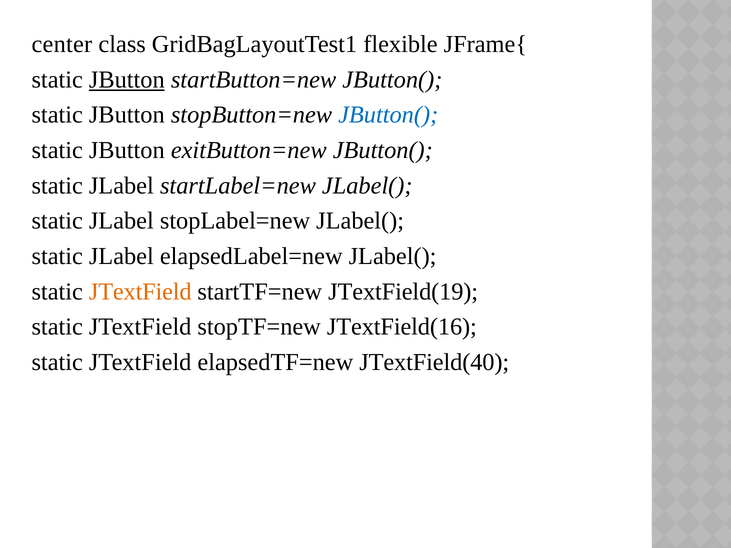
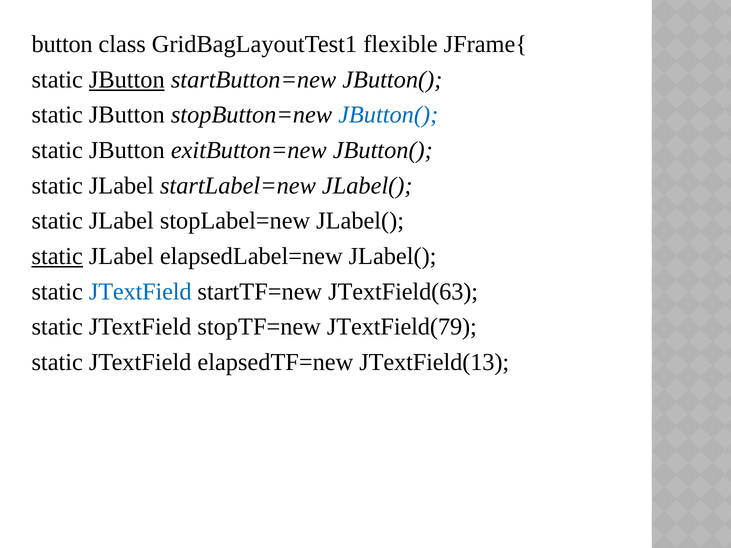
center: center -> button
static at (57, 256) underline: none -> present
JTextField at (140, 292) colour: orange -> blue
JTextField(19: JTextField(19 -> JTextField(63
JTextField(16: JTextField(16 -> JTextField(79
JTextField(40: JTextField(40 -> JTextField(13
